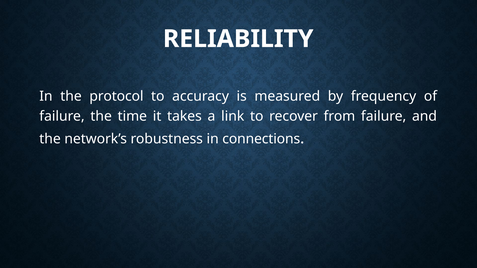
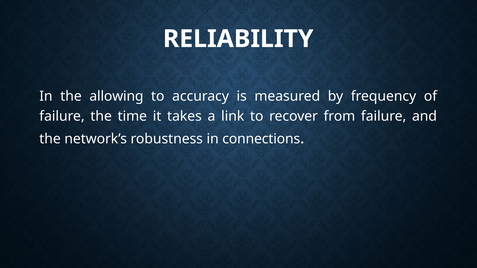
protocol: protocol -> allowing
